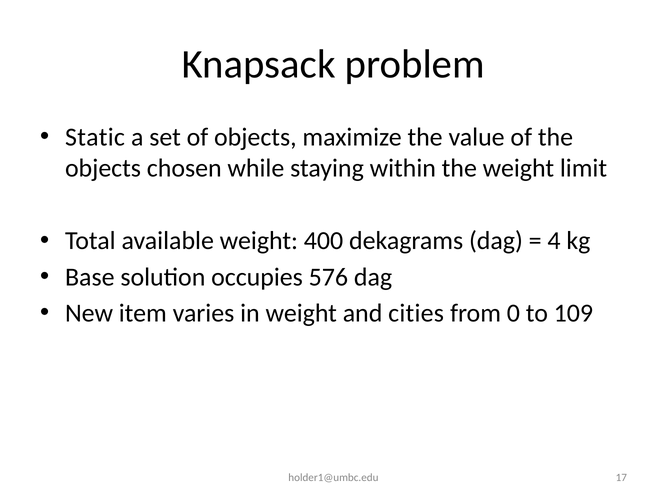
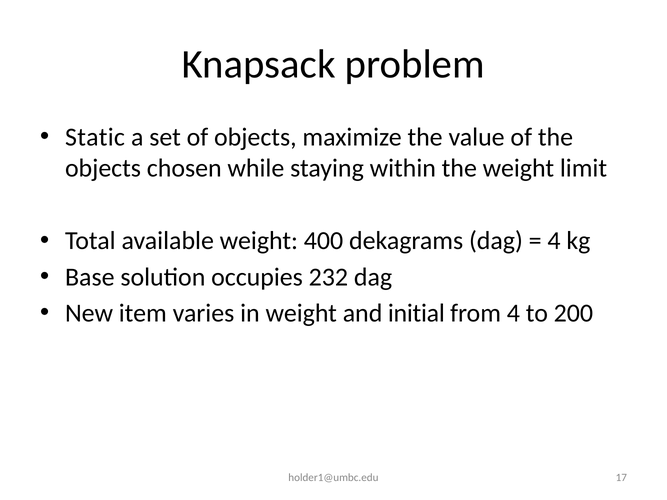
576: 576 -> 232
cities: cities -> initial
from 0: 0 -> 4
109: 109 -> 200
